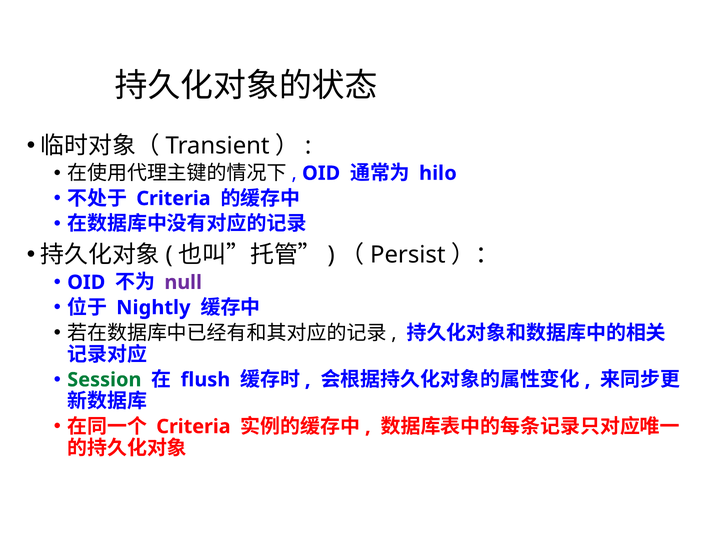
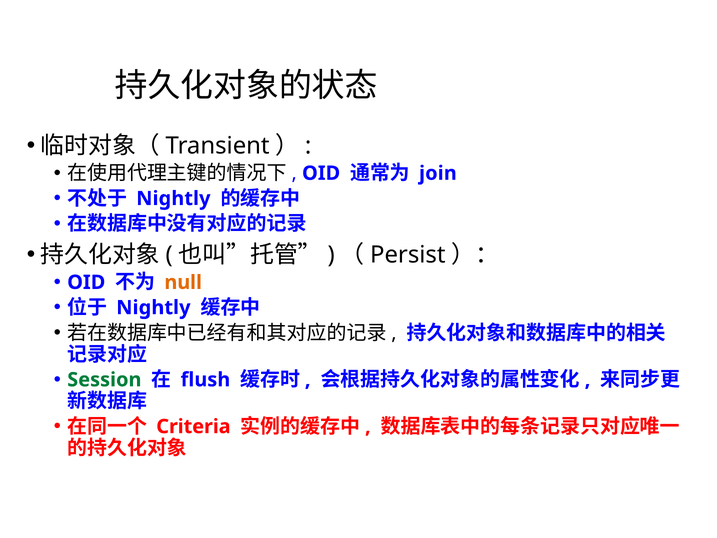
hilo: hilo -> join
Criteria at (173, 198): Criteria -> Nightly
null colour: purple -> orange
